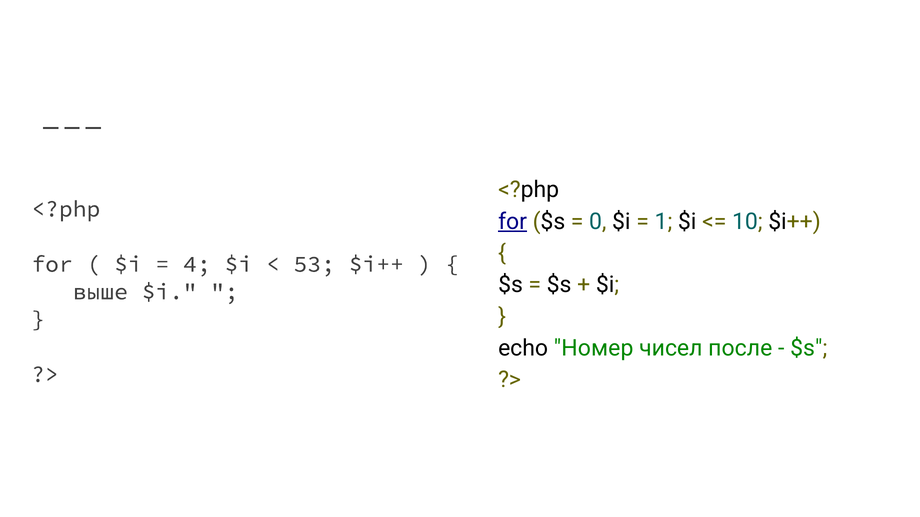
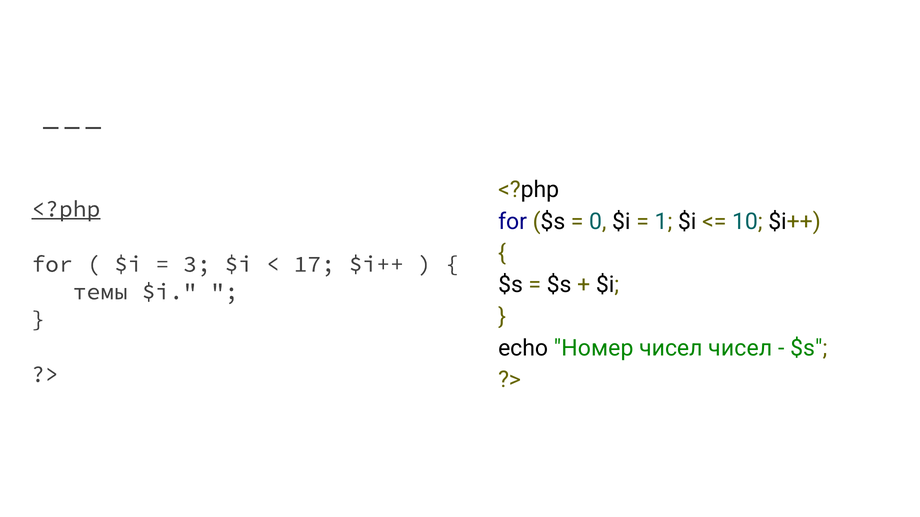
<?php at (66, 209) underline: none -> present
for at (513, 222) underline: present -> none
4: 4 -> 3
53: 53 -> 17
выше: выше -> темы
чисел после: после -> чисел
